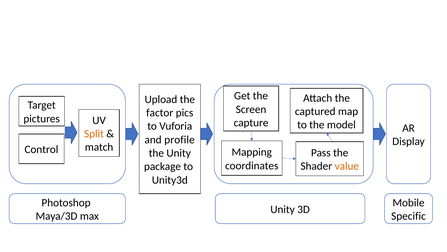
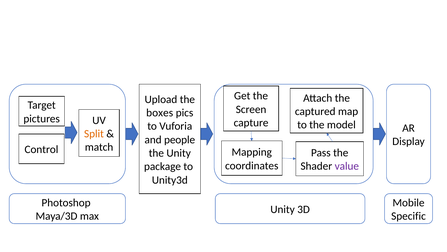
factor: factor -> boxes
profile: profile -> people
value colour: orange -> purple
